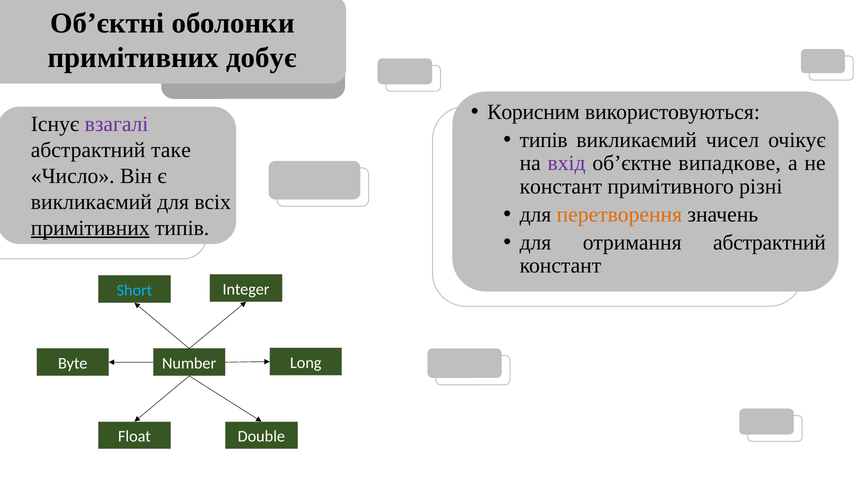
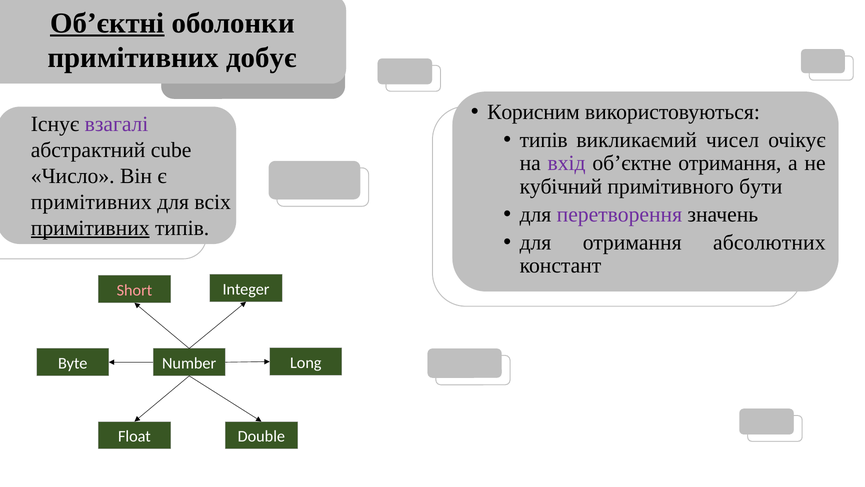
Об’єктні underline: none -> present
таке: таке -> cube
об’єктне випадкове: випадкове -> отримання
констант at (561, 186): констант -> кубічний
різні: різні -> бути
викликаємий at (91, 202): викликаємий -> примітивних
перетворення colour: orange -> purple
отримання абстрактний: абстрактний -> абсолютних
Short colour: light blue -> pink
